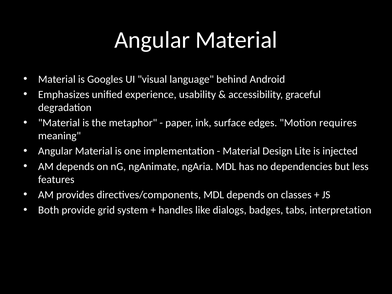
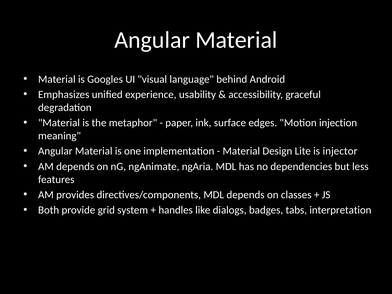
requires: requires -> injection
injected: injected -> injector
